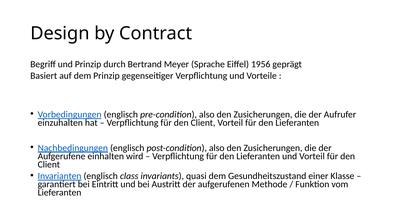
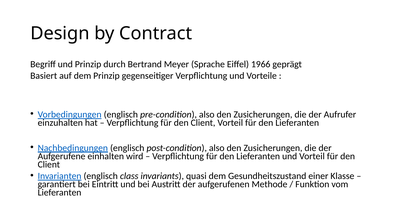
1956: 1956 -> 1966
